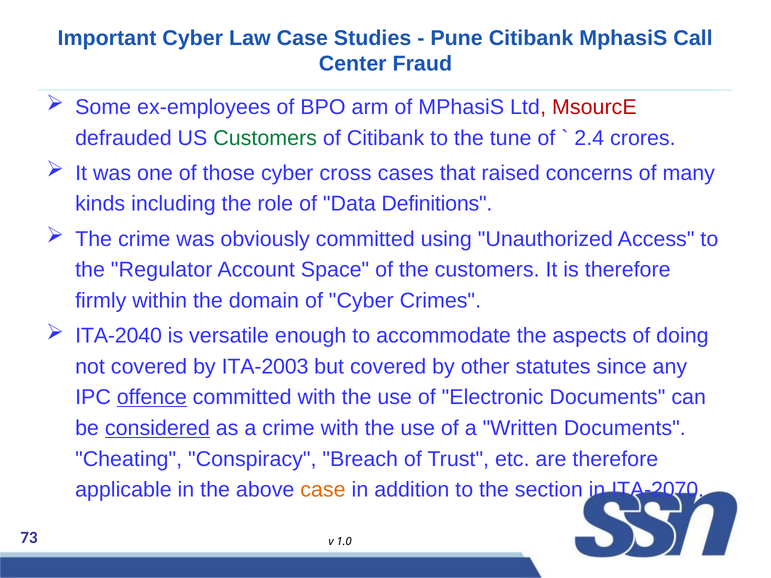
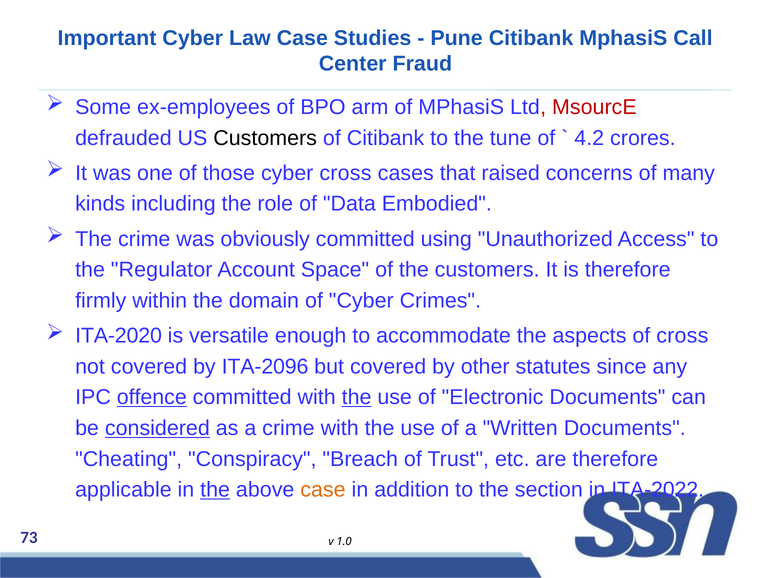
Customers at (265, 138) colour: green -> black
2.4: 2.4 -> 4.2
Definitions: Definitions -> Embodied
ITA-2040: ITA-2040 -> ITA-2020
of doing: doing -> cross
ITA-2003: ITA-2003 -> ITA-2096
the at (357, 398) underline: none -> present
the at (215, 490) underline: none -> present
ITA-2070: ITA-2070 -> ITA-2022
